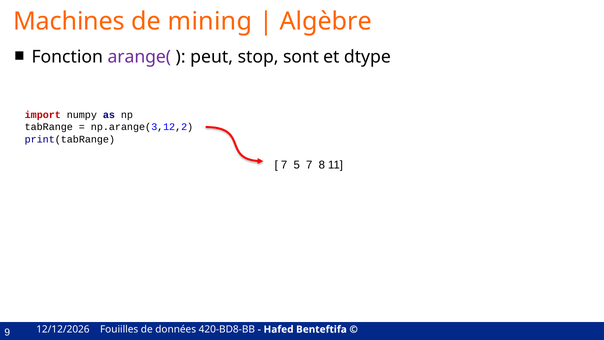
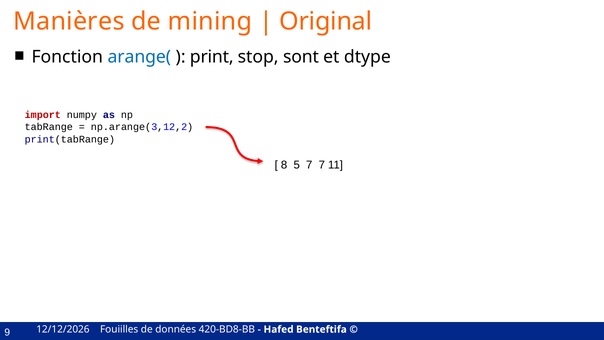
Machines: Machines -> Manières
Algèbre: Algèbre -> Original
arange( colour: purple -> blue
peut: peut -> print
7 at (284, 165): 7 -> 8
7 8: 8 -> 7
